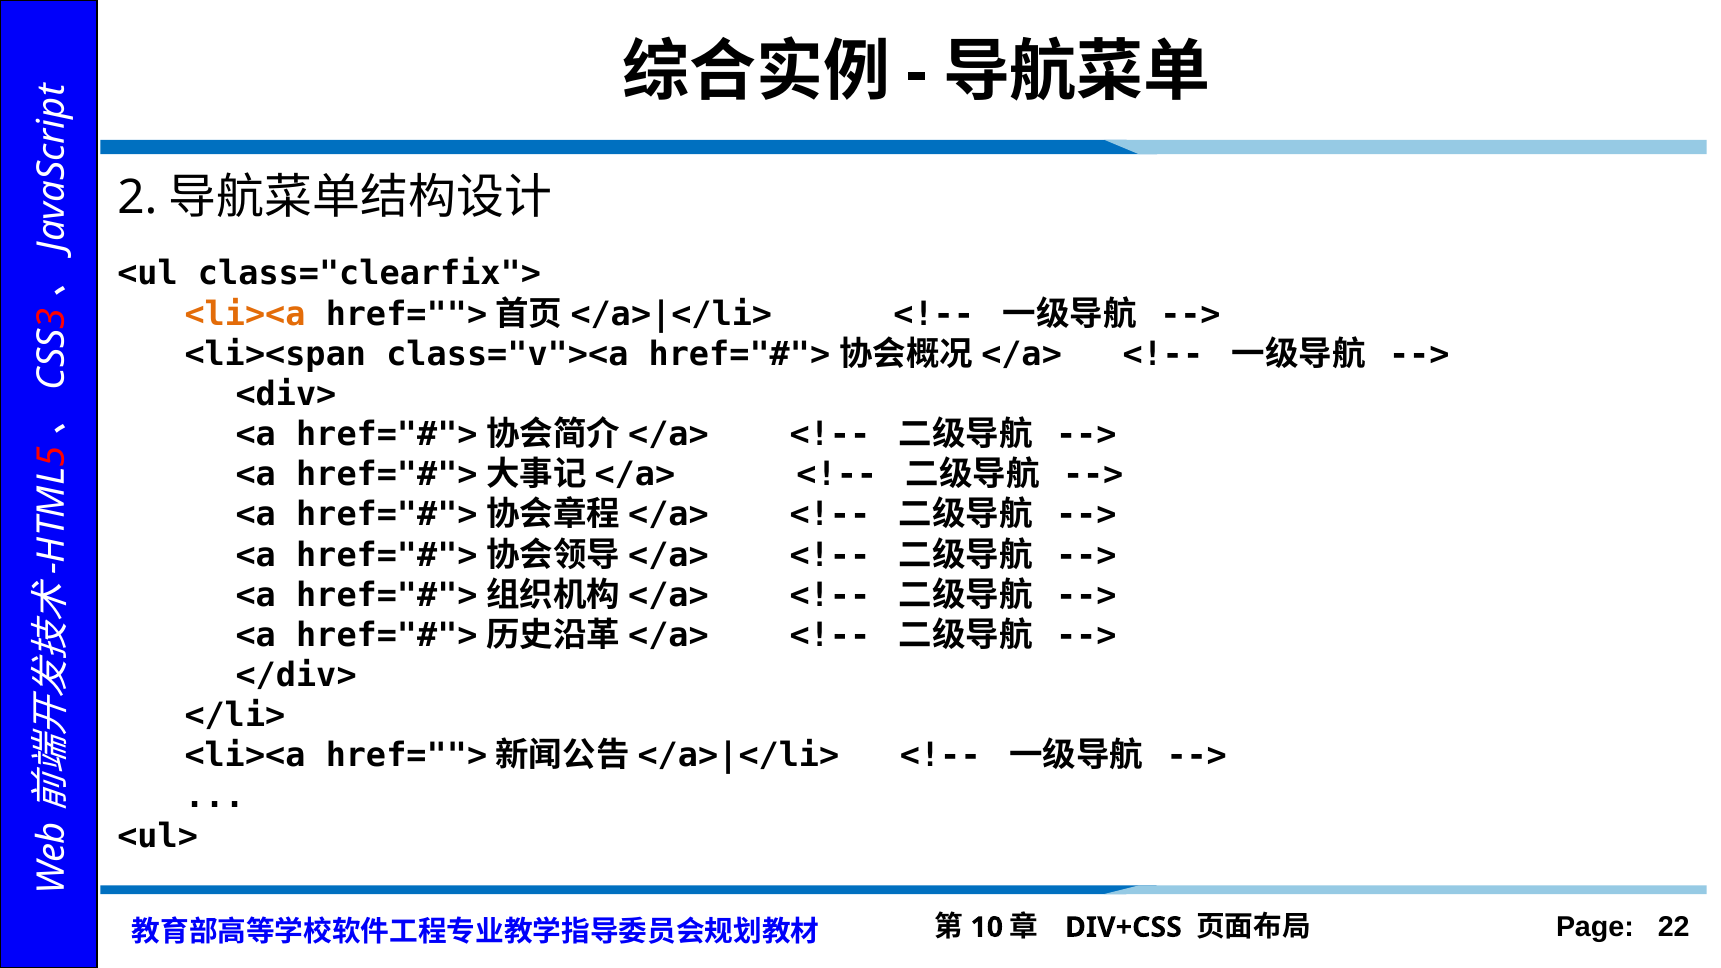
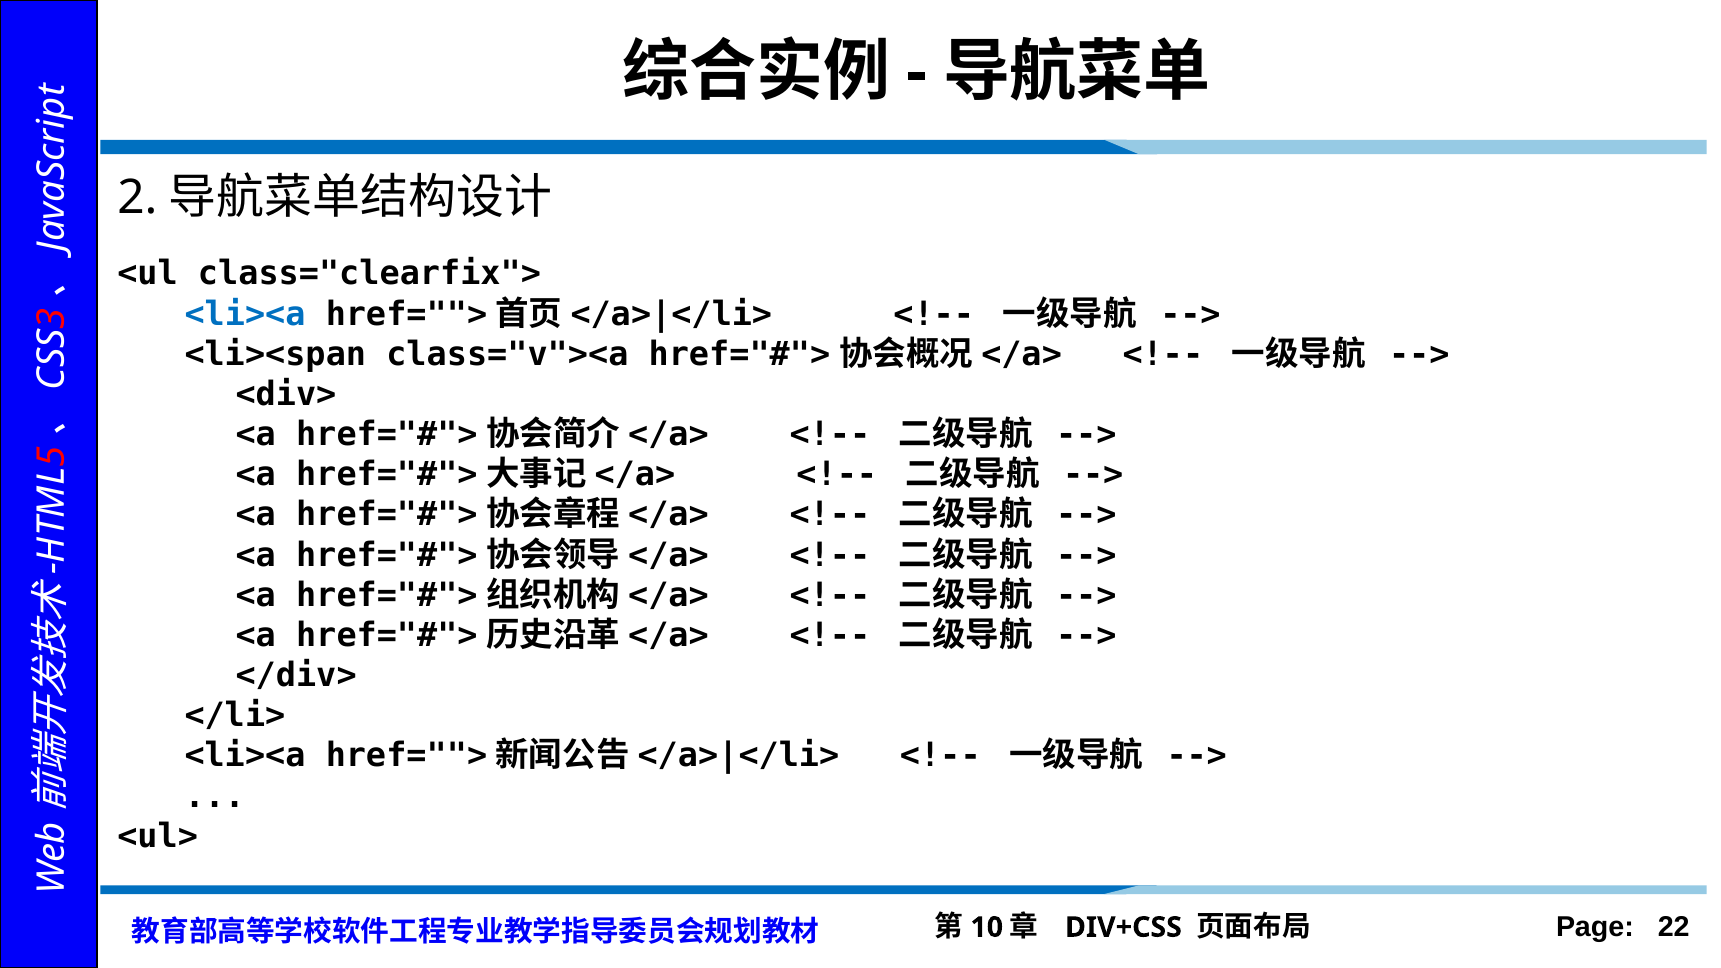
<li><a at (245, 314) colour: orange -> blue
